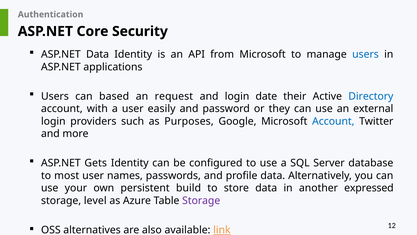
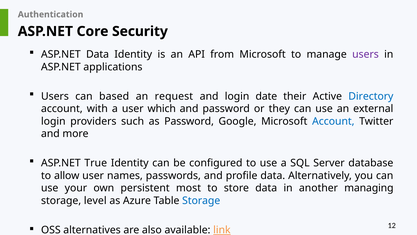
users at (366, 54) colour: blue -> purple
easily: easily -> which
as Purposes: Purposes -> Password
Gets: Gets -> True
most: most -> allow
build: build -> most
expressed: expressed -> managing
Storage at (201, 200) colour: purple -> blue
